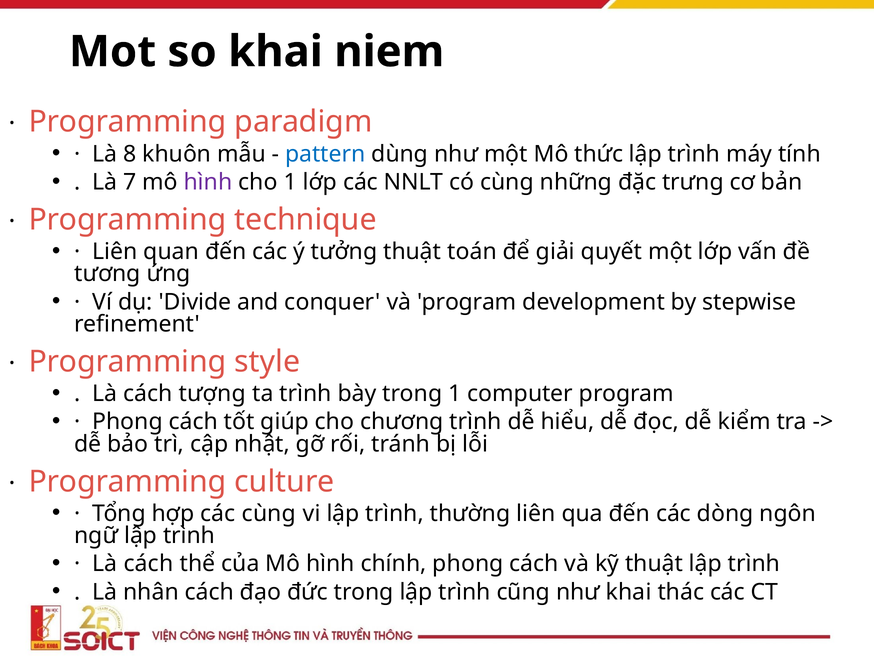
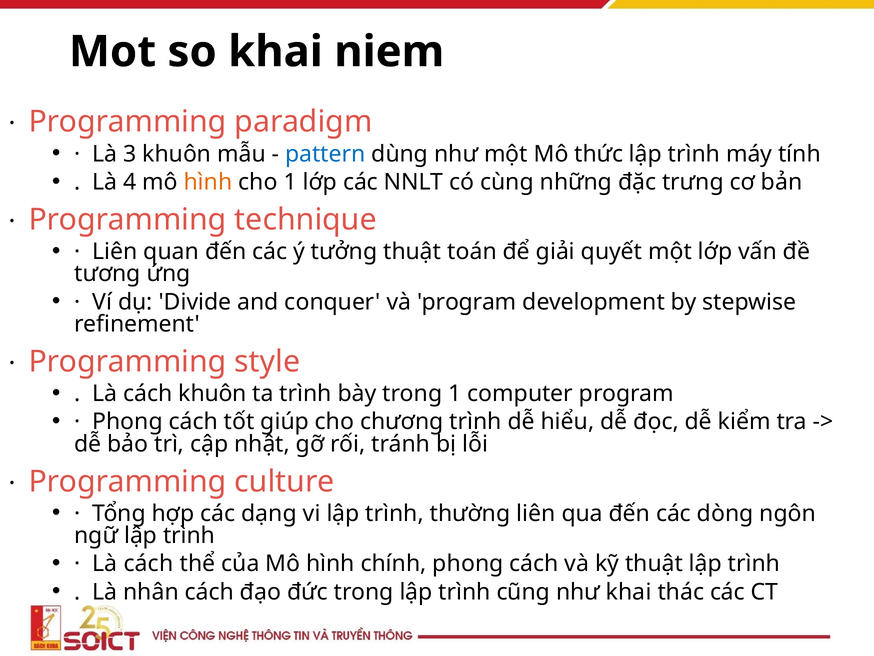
8: 8 -> 3
7: 7 -> 4
hình at (208, 182) colour: purple -> orange
cách tượng: tượng -> khuôn
các cùng: cùng -> dạng
